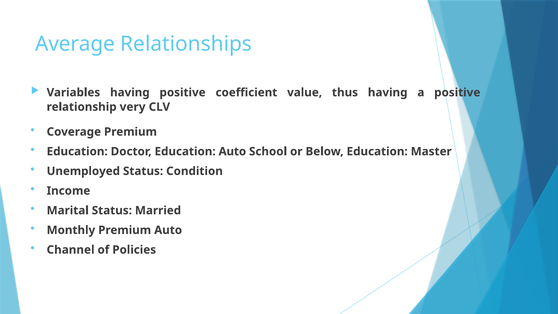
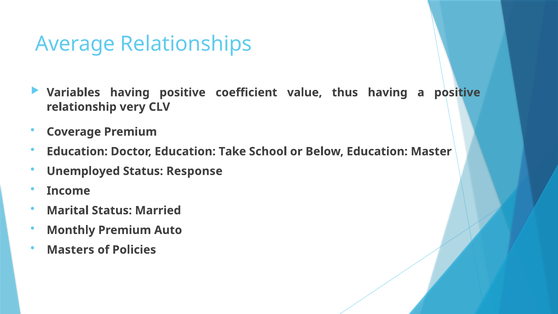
Education Auto: Auto -> Take
Condition: Condition -> Response
Channel: Channel -> Masters
